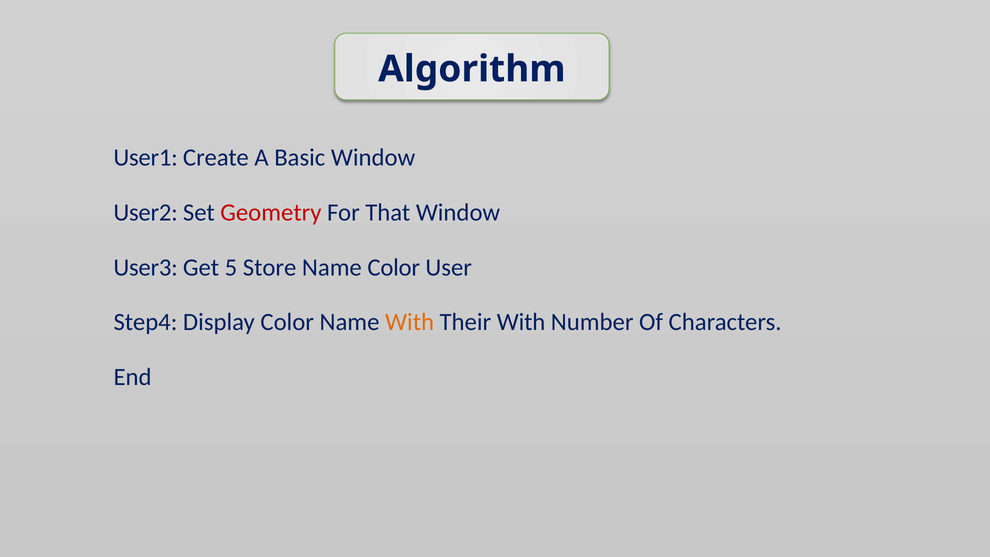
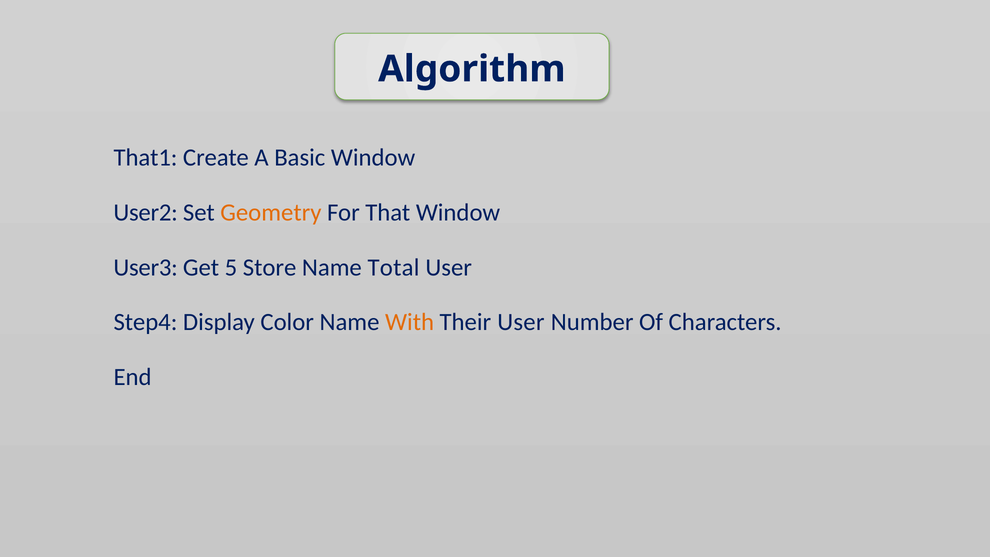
User1: User1 -> That1
Geometry colour: red -> orange
Name Color: Color -> Total
Their With: With -> User
